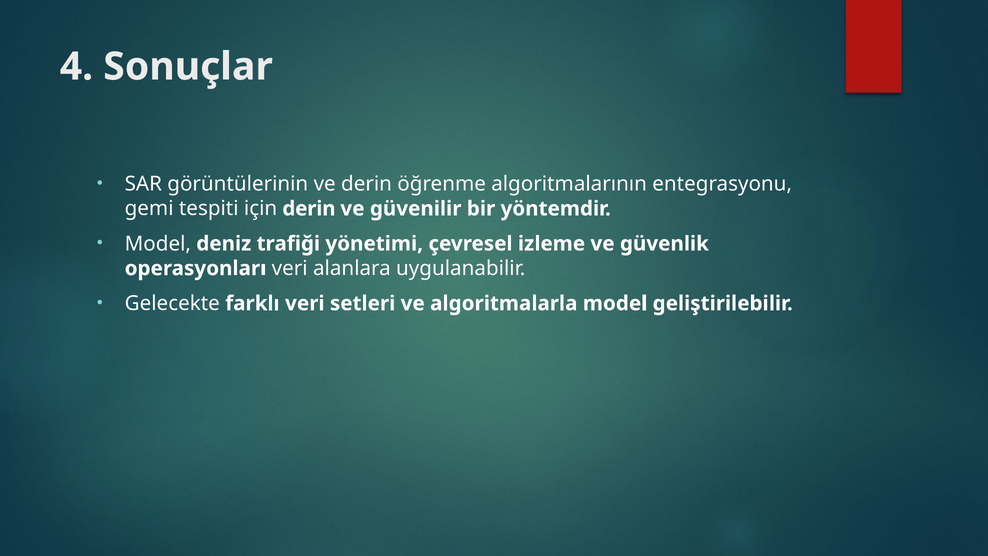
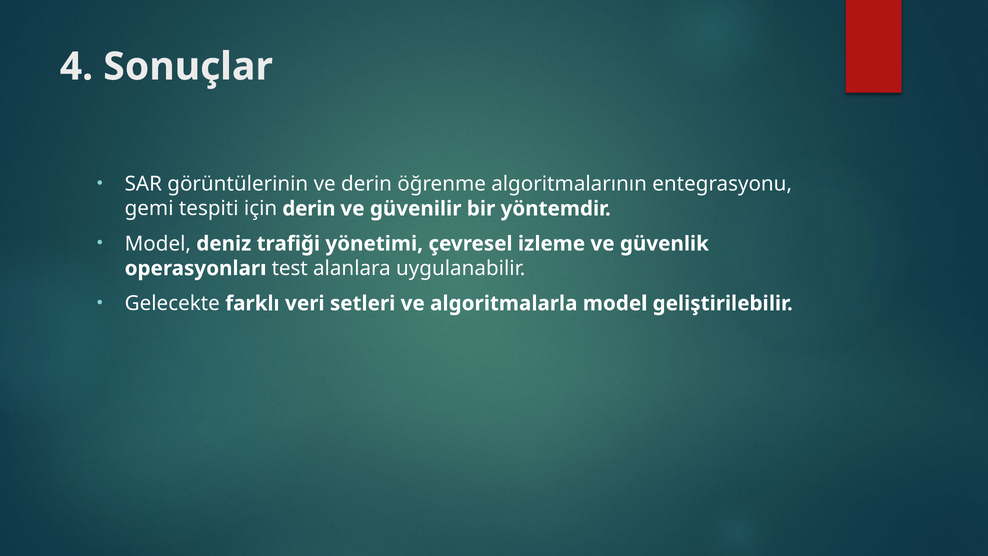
operasyonları veri: veri -> test
